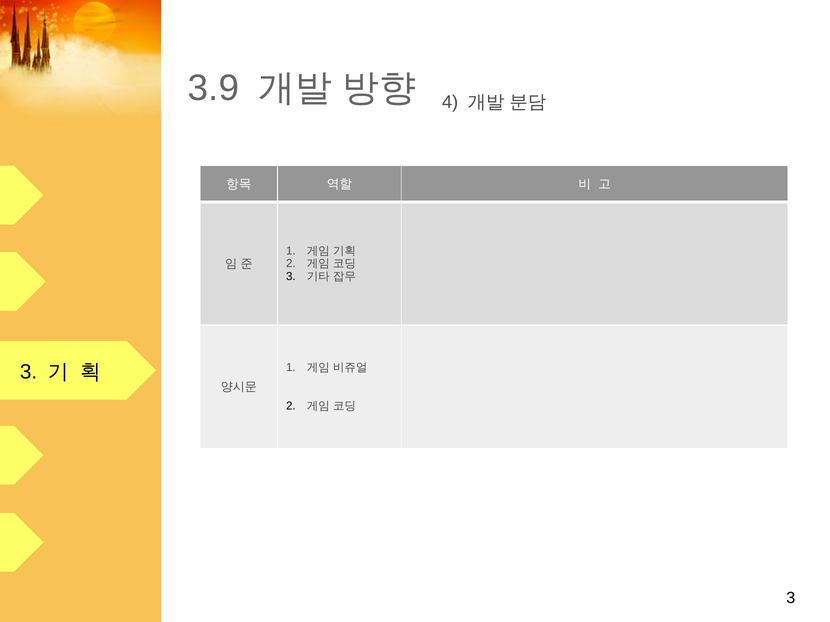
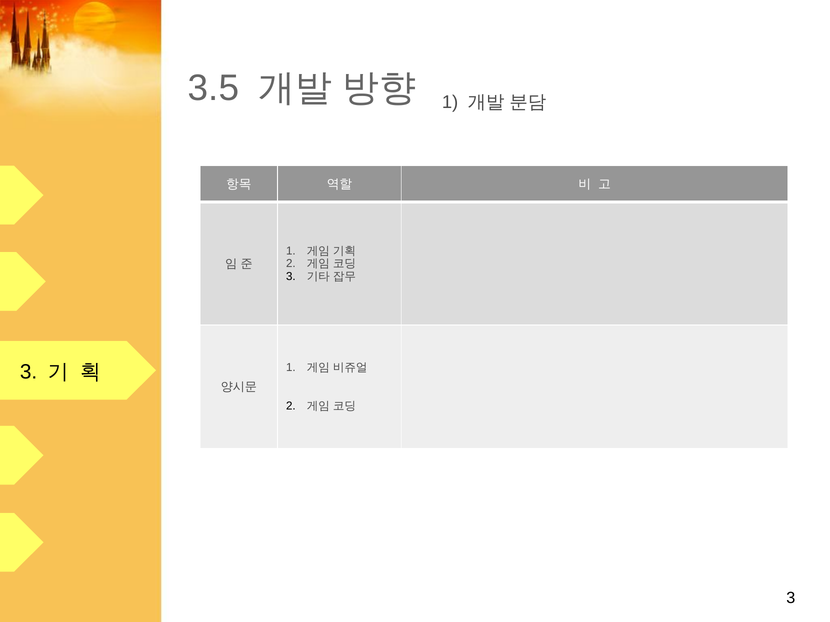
3.9: 3.9 -> 3.5
4 at (450, 102): 4 -> 1
